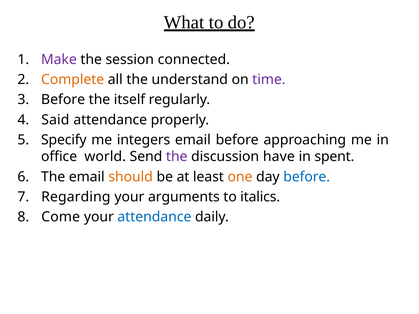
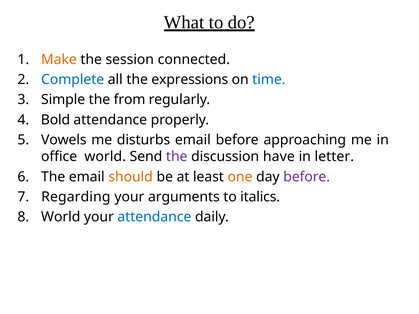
Make colour: purple -> orange
Complete colour: orange -> blue
understand: understand -> expressions
time colour: purple -> blue
Before at (63, 100): Before -> Simple
itself: itself -> from
Said: Said -> Bold
Specify: Specify -> Vowels
integers: integers -> disturbs
spent: spent -> letter
before at (307, 177) colour: blue -> purple
Come at (61, 217): Come -> World
